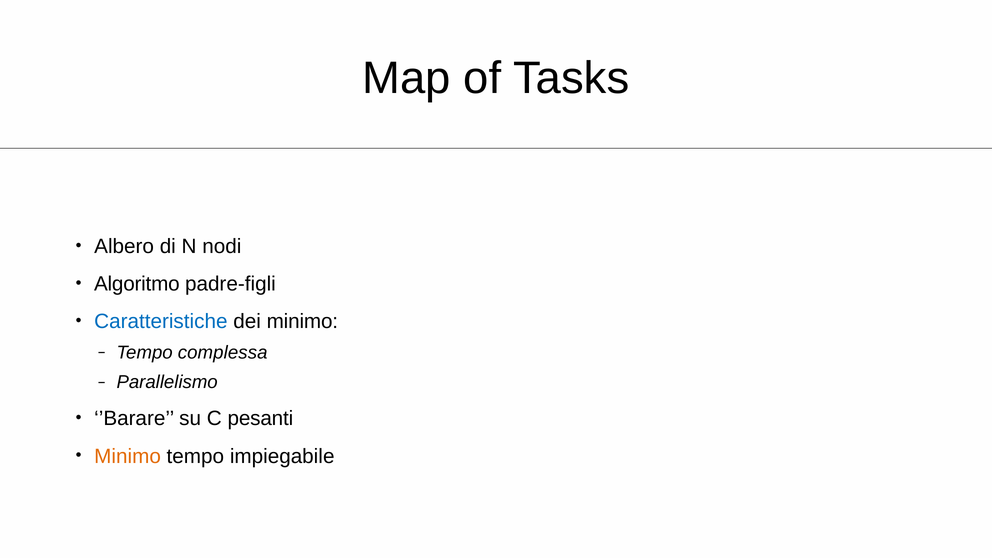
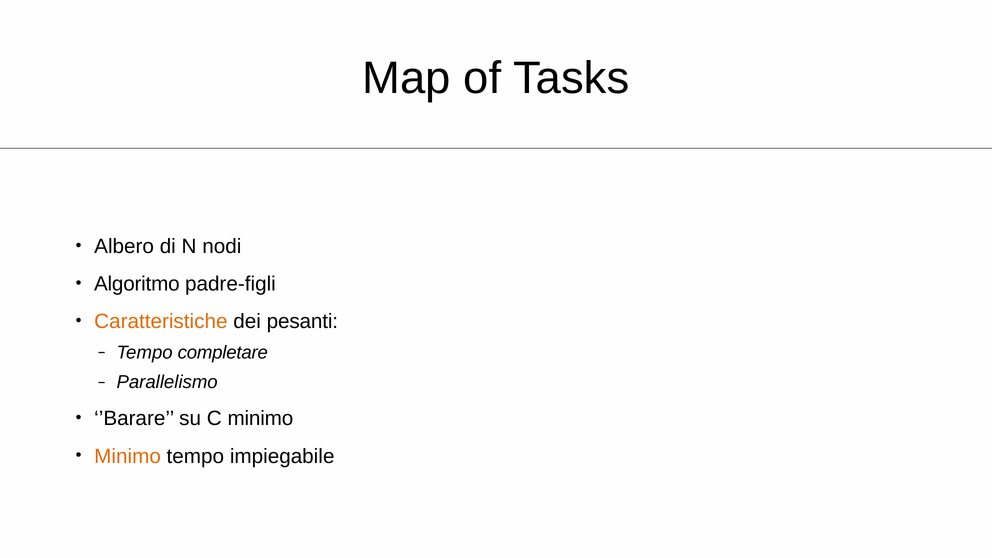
Caratteristiche colour: blue -> orange
dei minimo: minimo -> pesanti
complessa: complessa -> completare
C pesanti: pesanti -> minimo
